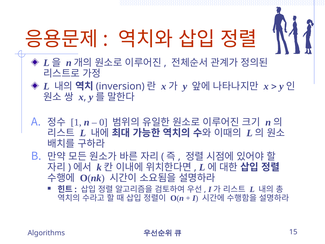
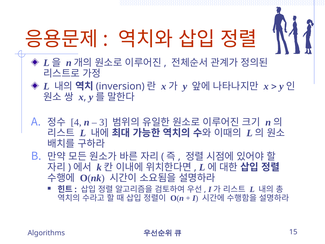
1: 1 -> 4
0: 0 -> 3
